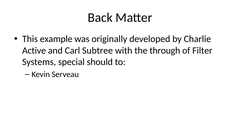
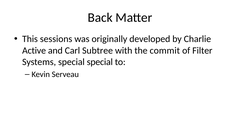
example: example -> sessions
through: through -> commit
special should: should -> special
